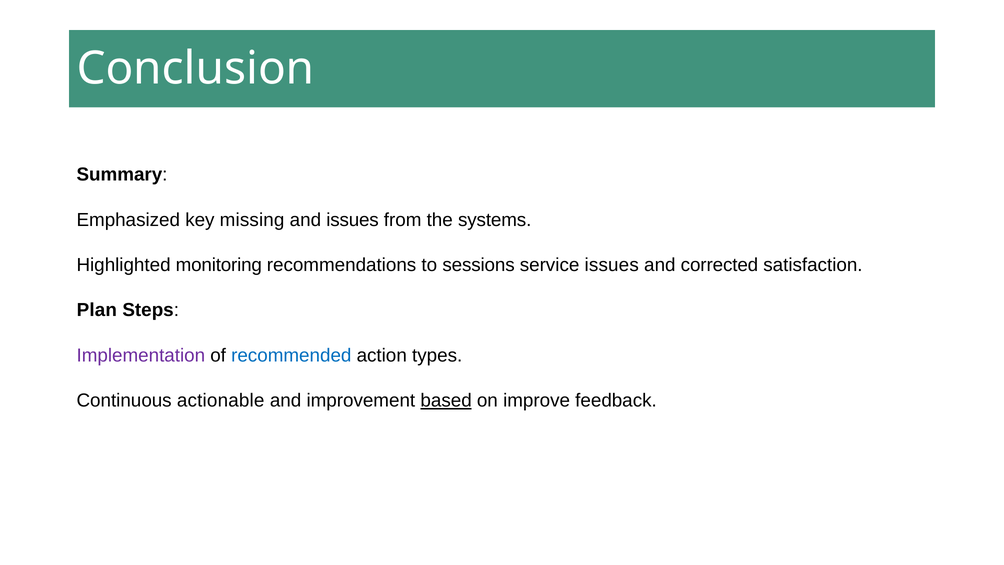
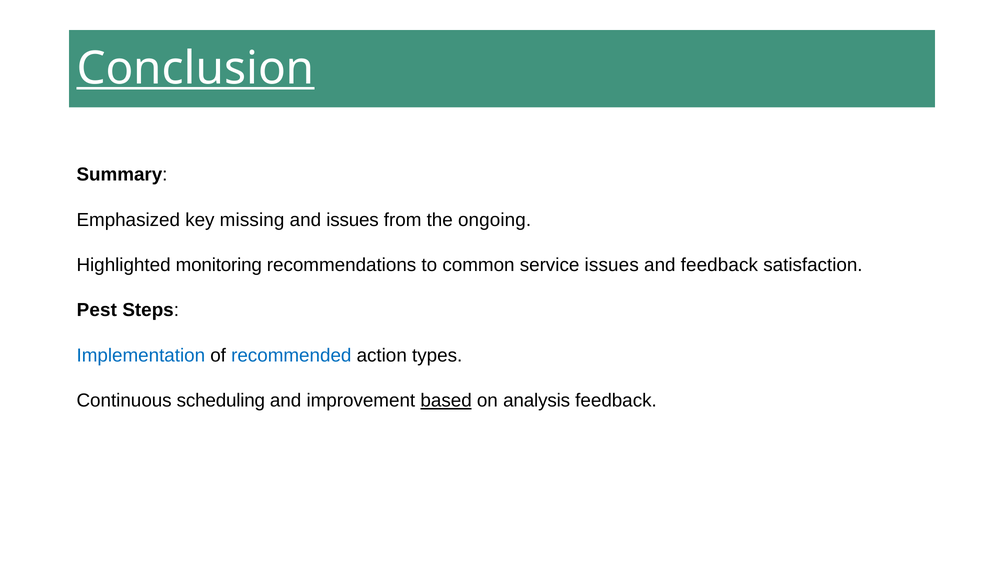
Conclusion underline: none -> present
systems: systems -> ongoing
sessions: sessions -> common
and corrected: corrected -> feedback
Plan: Plan -> Pest
Implementation colour: purple -> blue
actionable: actionable -> scheduling
improve: improve -> analysis
